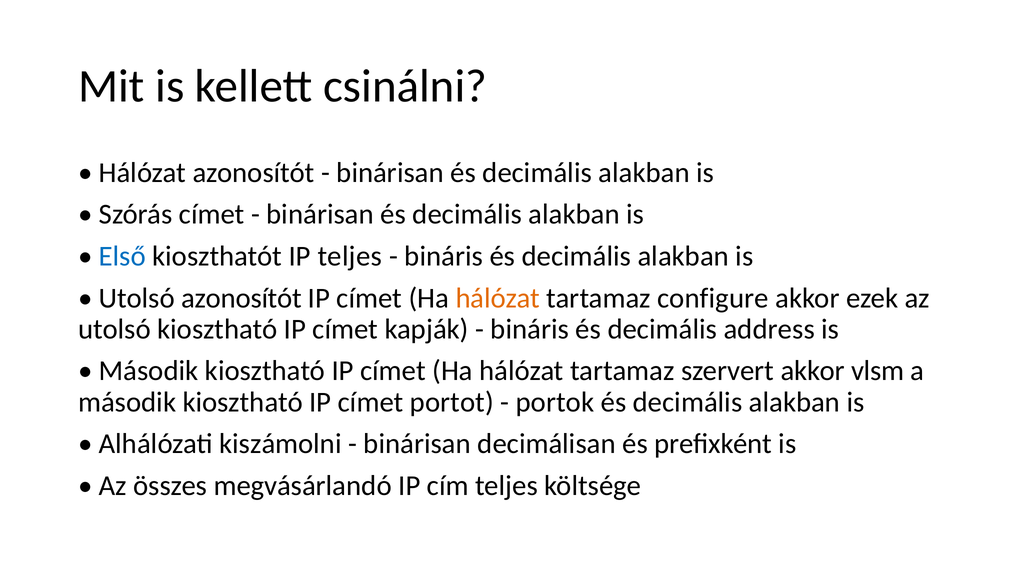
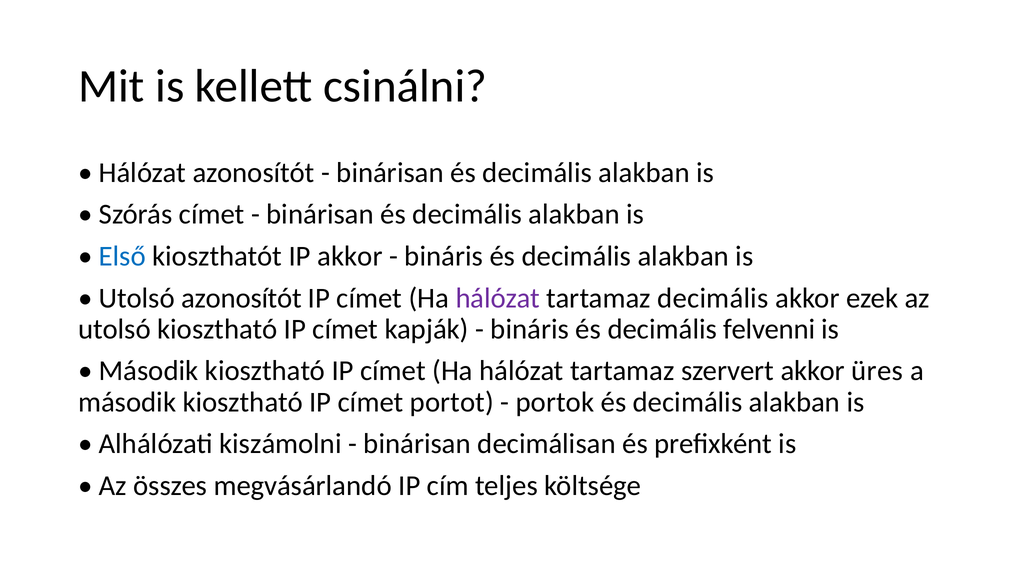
IP teljes: teljes -> akkor
hálózat at (498, 298) colour: orange -> purple
tartamaz configure: configure -> decimális
address: address -> felvenni
vlsm: vlsm -> üres
